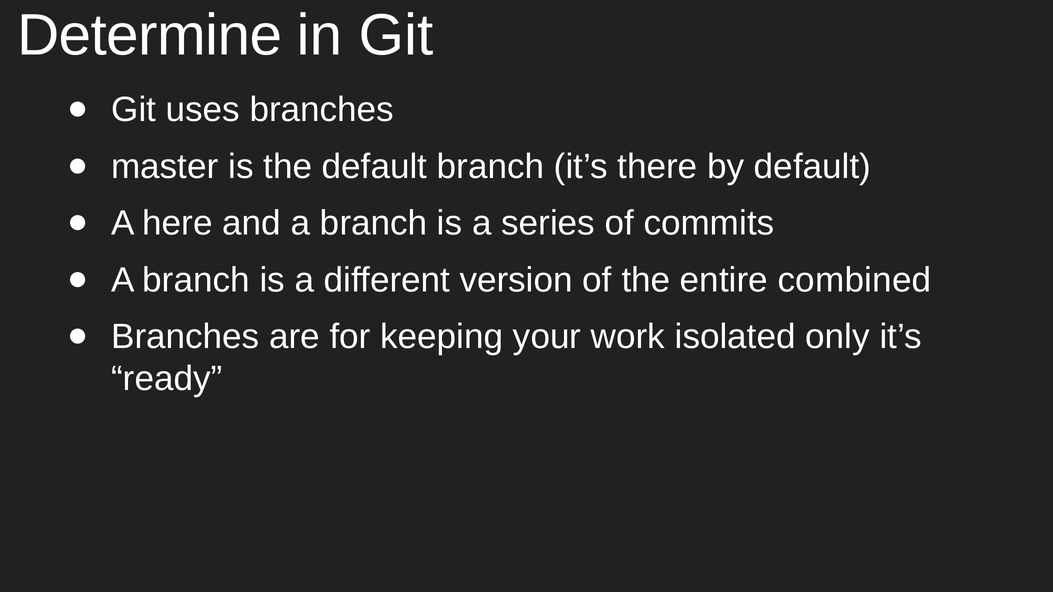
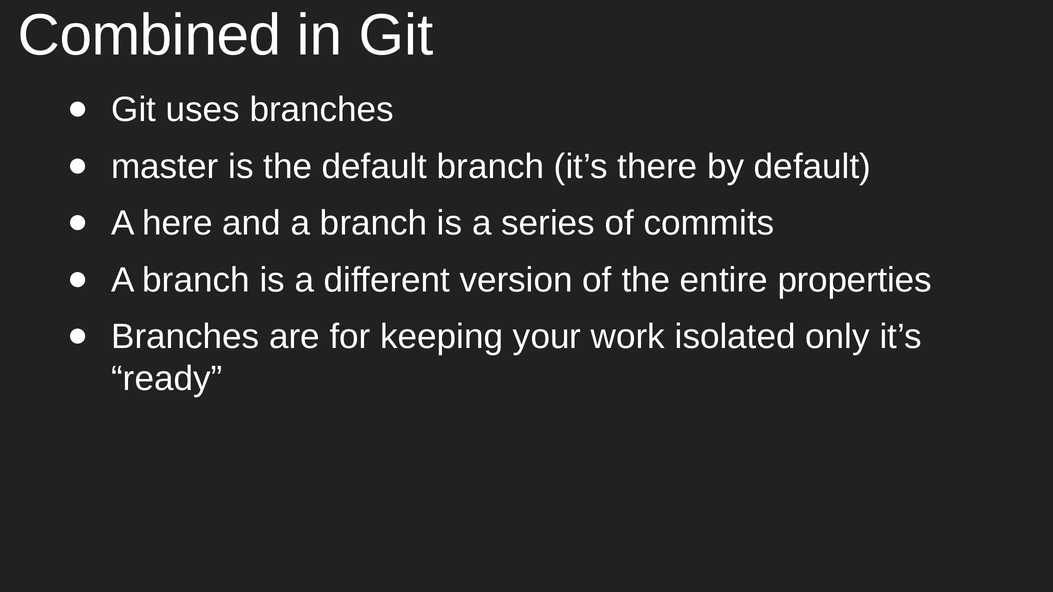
Determine: Determine -> Combined
combined: combined -> properties
